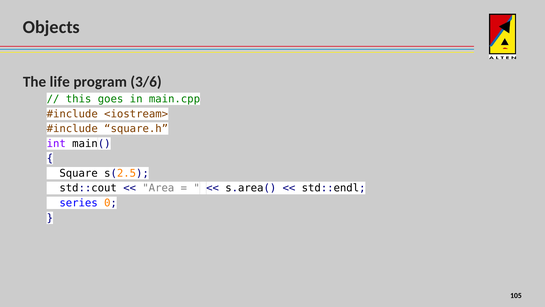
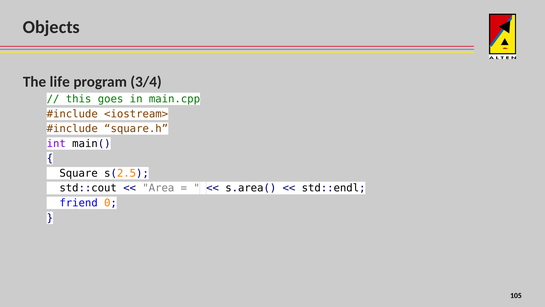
3/6: 3/6 -> 3/4
series: series -> friend
